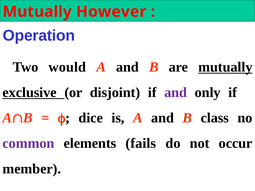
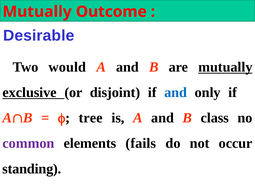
However: However -> Outcome
Operation: Operation -> Desirable
and at (176, 93) colour: purple -> blue
dice: dice -> tree
member: member -> standing
